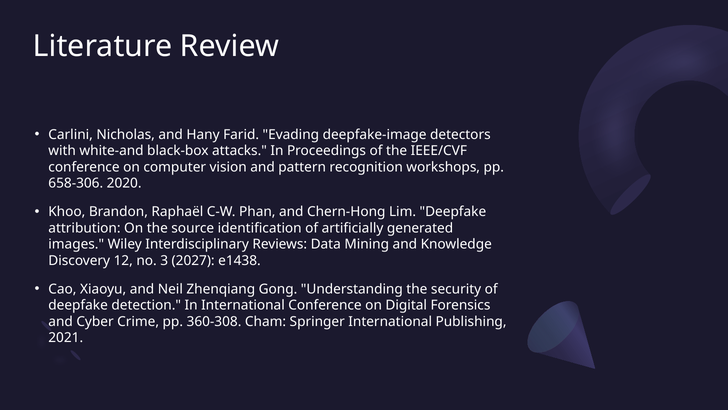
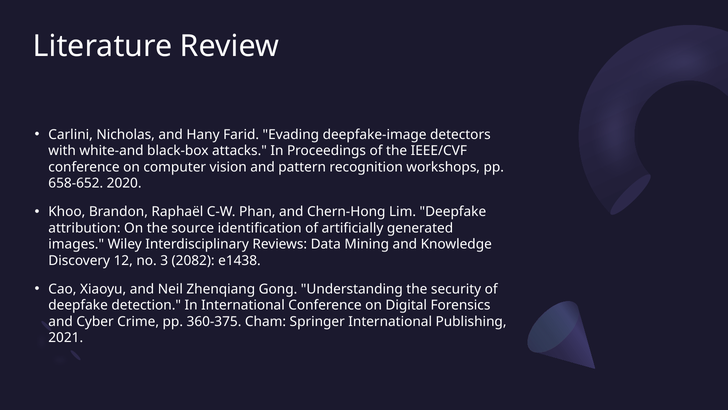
658-306: 658-306 -> 658-652
2027: 2027 -> 2082
360-308: 360-308 -> 360-375
